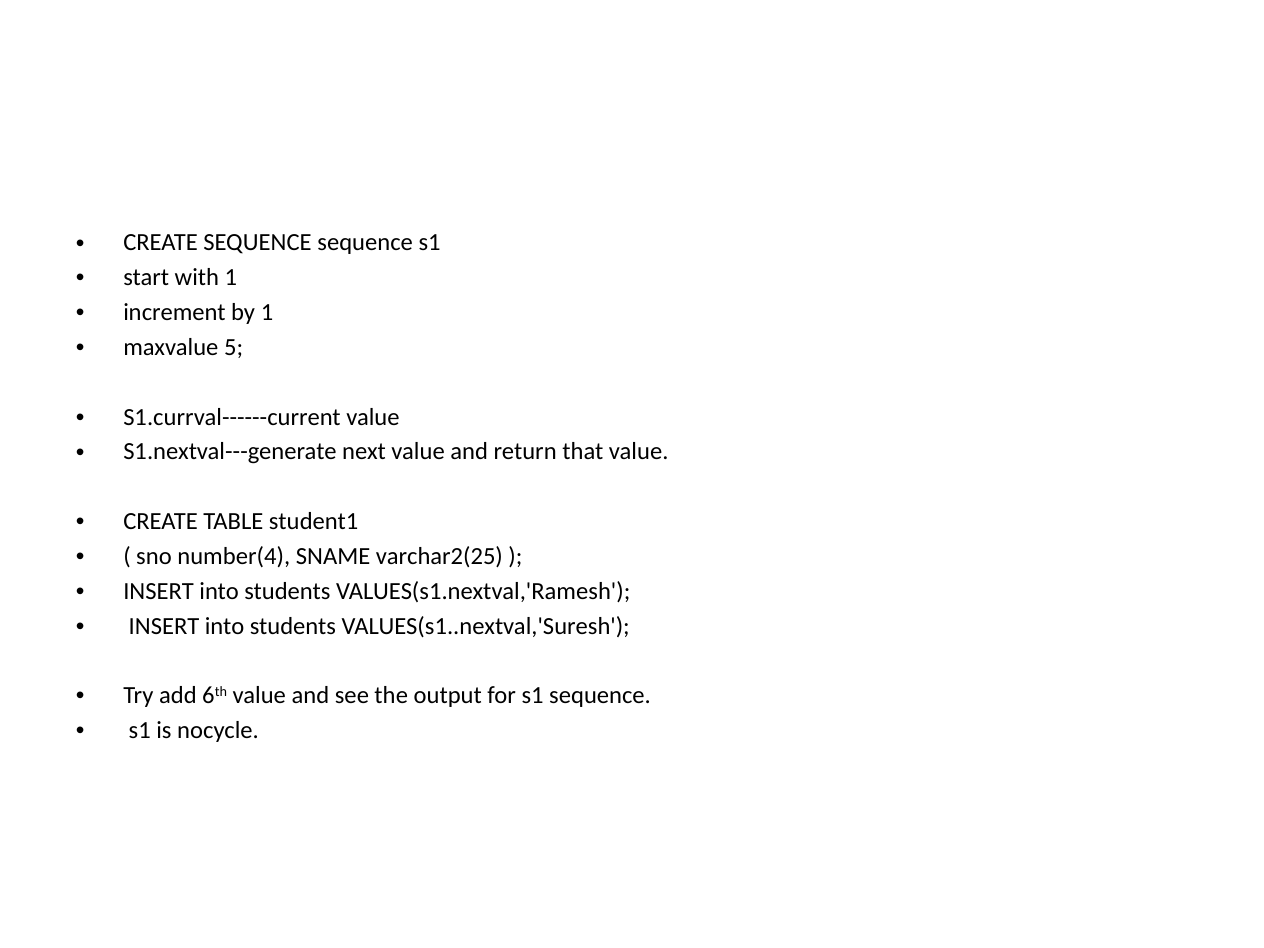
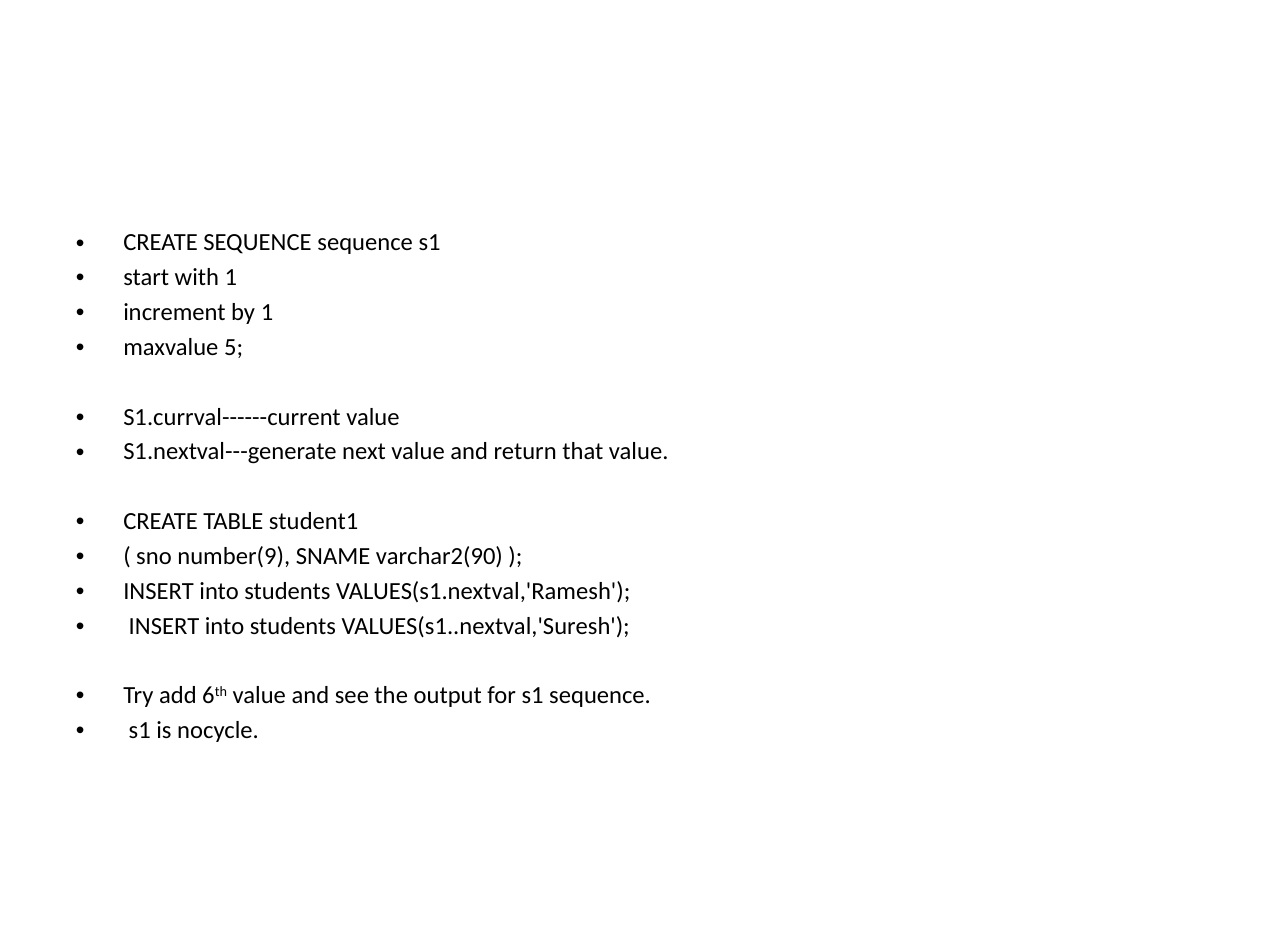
number(4: number(4 -> number(9
varchar2(25: varchar2(25 -> varchar2(90
